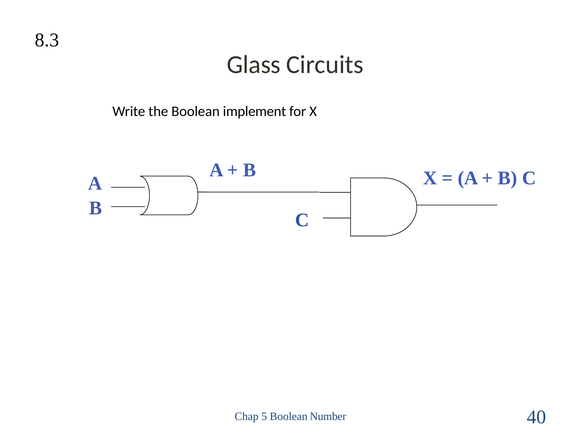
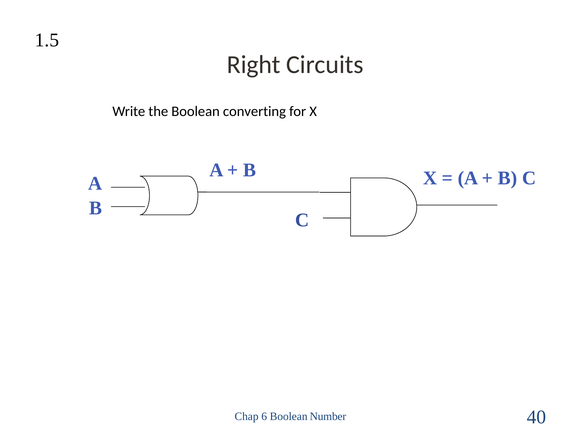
8.3: 8.3 -> 1.5
Glass: Glass -> Right
implement: implement -> converting
5: 5 -> 6
